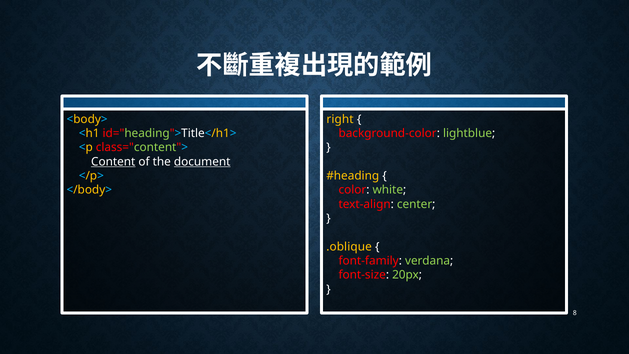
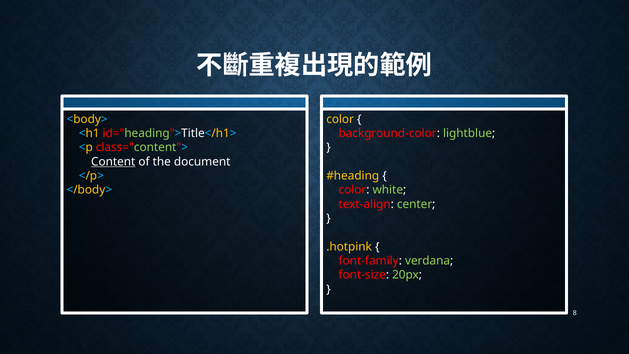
right at (340, 119): right -> color
document underline: present -> none
.oblique: .oblique -> .hotpink
